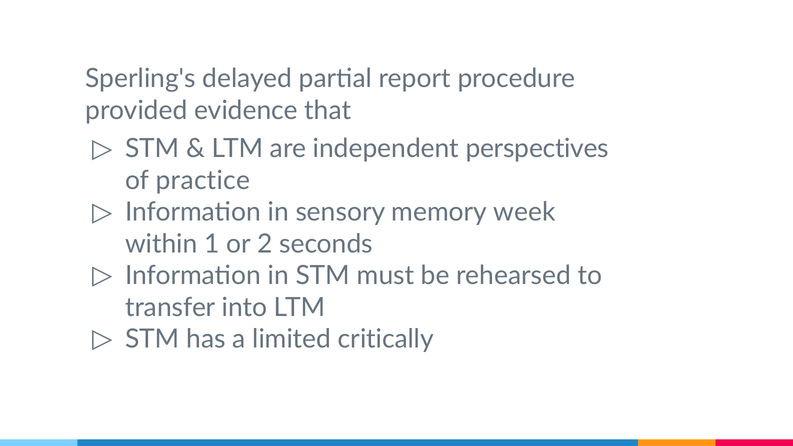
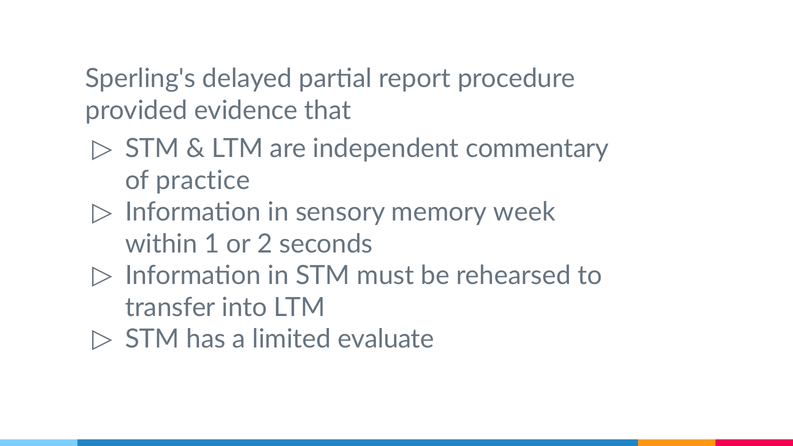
perspectives: perspectives -> commentary
critically: critically -> evaluate
